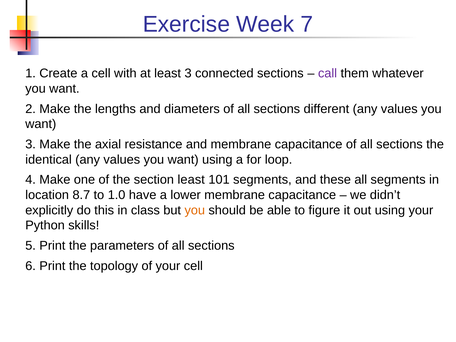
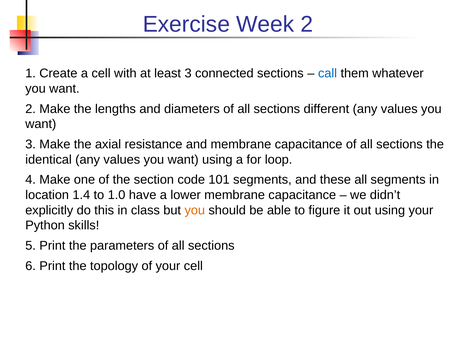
Week 7: 7 -> 2
call colour: purple -> blue
section least: least -> code
8.7: 8.7 -> 1.4
